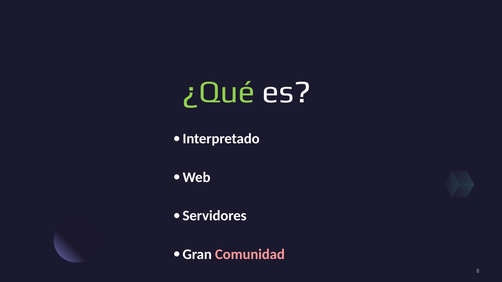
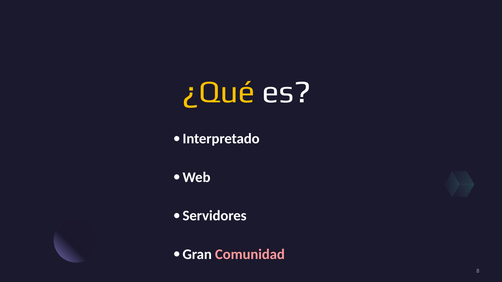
¿Qué colour: light green -> yellow
